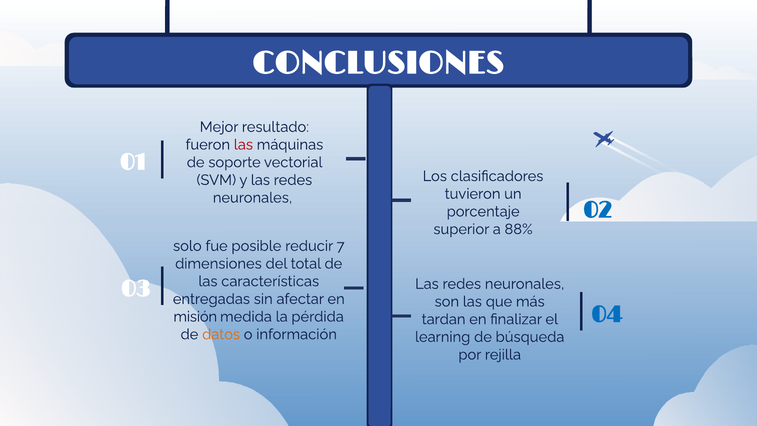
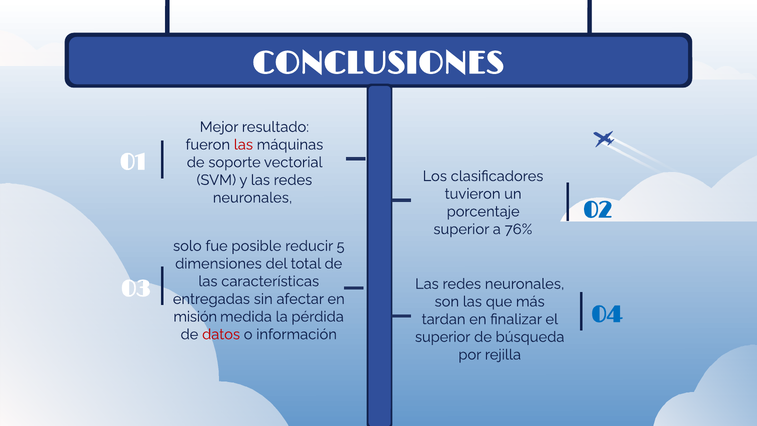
88%: 88% -> 76%
7: 7 -> 5
datos colour: orange -> red
learning at (443, 337): learning -> superior
